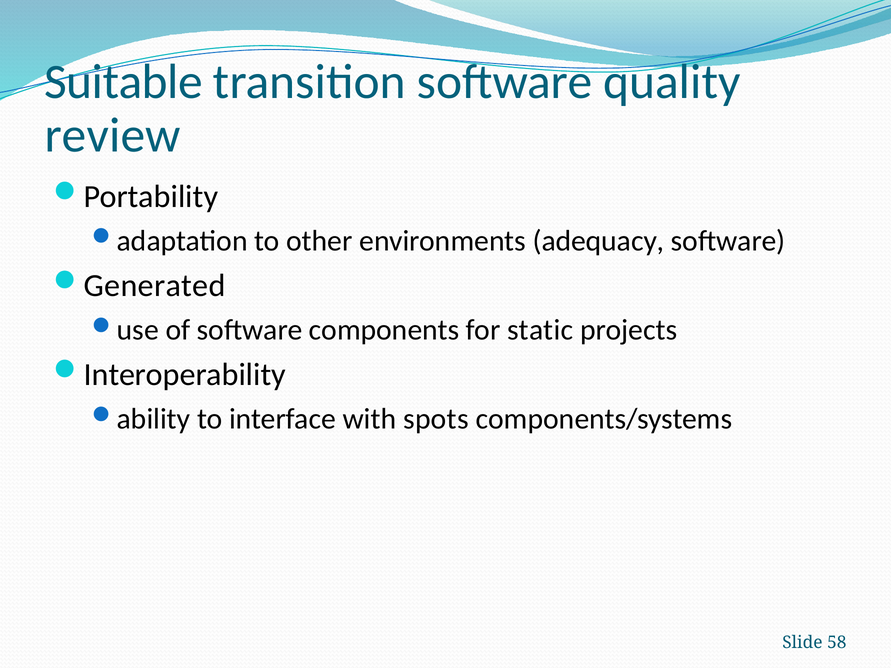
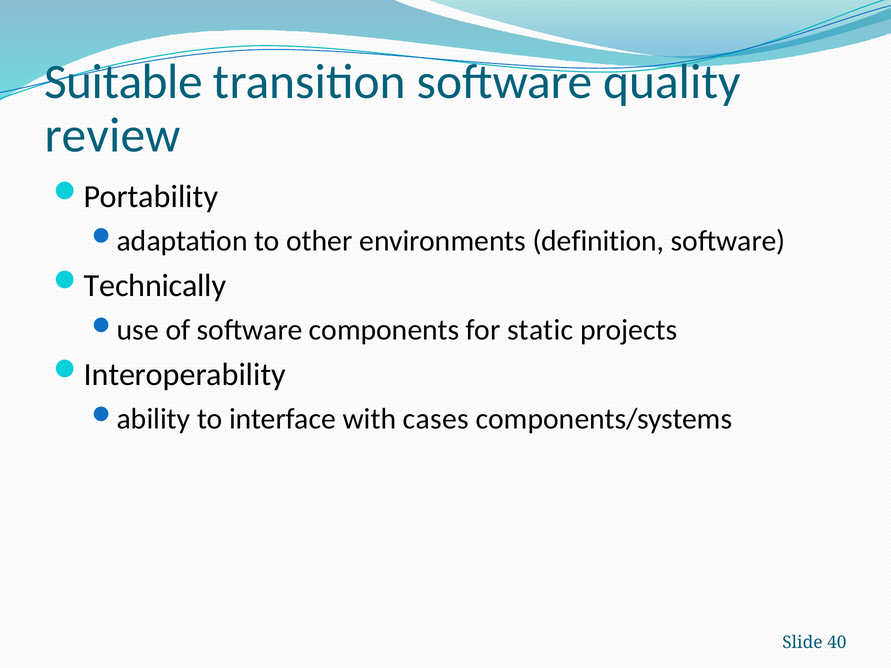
adequacy: adequacy -> definition
Generated: Generated -> Technically
spots: spots -> cases
58: 58 -> 40
